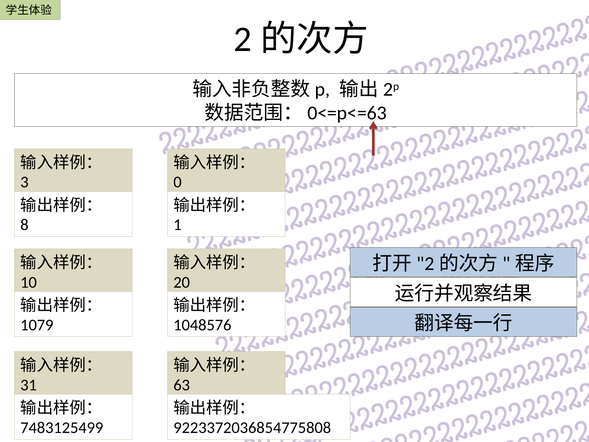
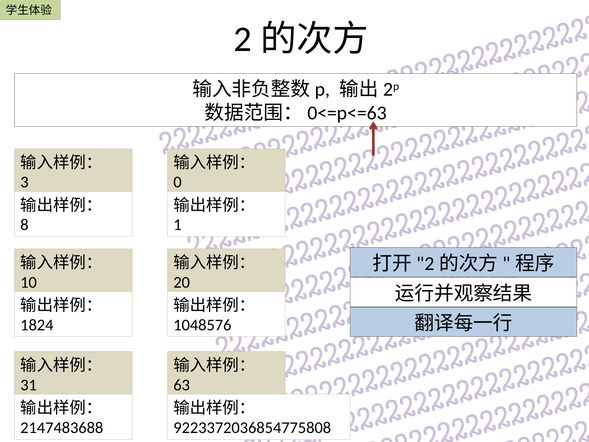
1079: 1079 -> 1824
7483125499: 7483125499 -> 2147483688
